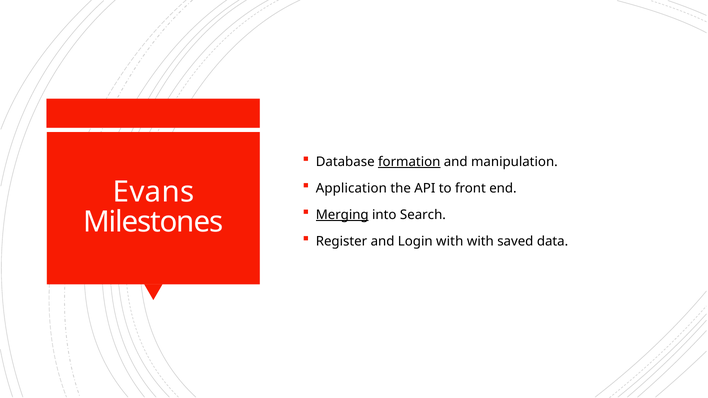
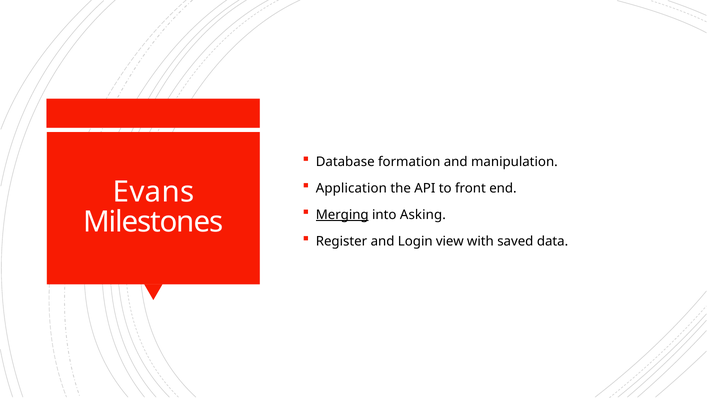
formation underline: present -> none
Search: Search -> Asking
Login with: with -> view
